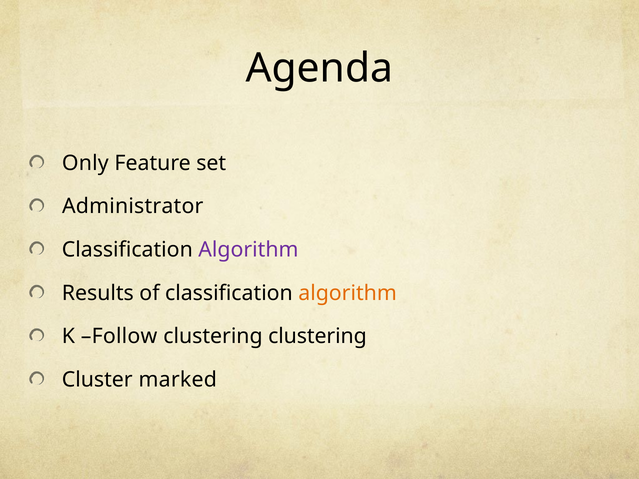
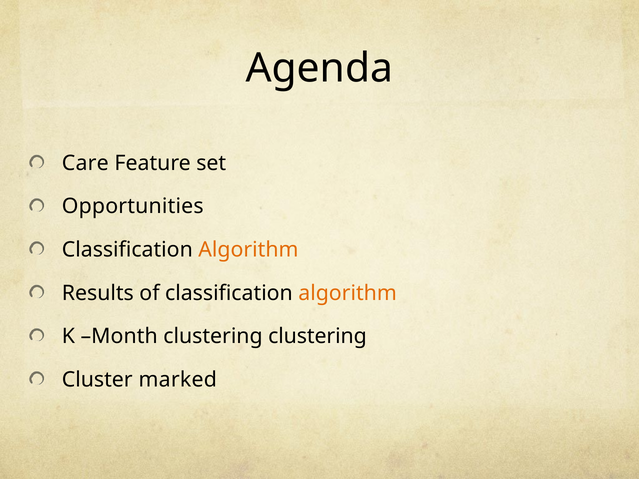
Only: Only -> Care
Administrator: Administrator -> Opportunities
Algorithm at (248, 250) colour: purple -> orange
Follow: Follow -> Month
